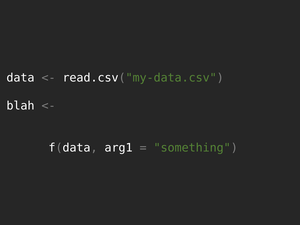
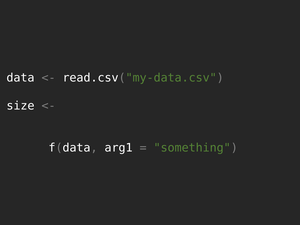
blah: blah -> size
